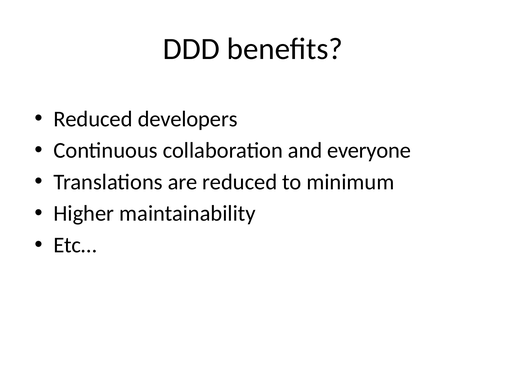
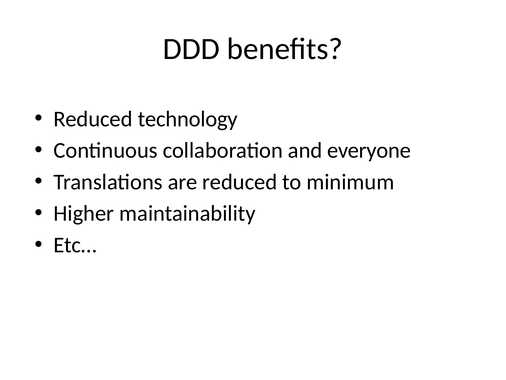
developers: developers -> technology
